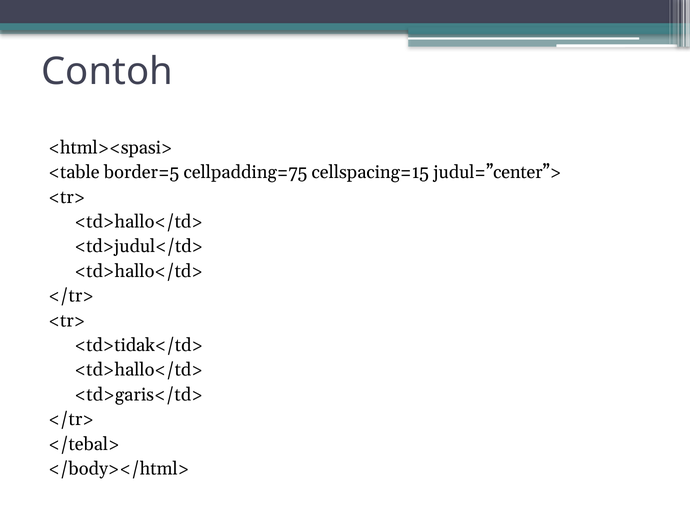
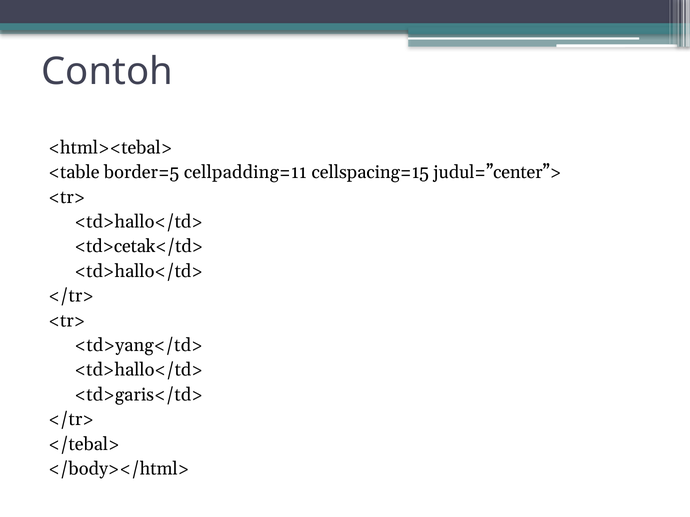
<html><spasi>: <html><spasi> -> <html><tebal>
cellpadding=75: cellpadding=75 -> cellpadding=11
<td>judul</td>: <td>judul</td> -> <td>cetak</td>
<td>tidak</td>: <td>tidak</td> -> <td>yang</td>
